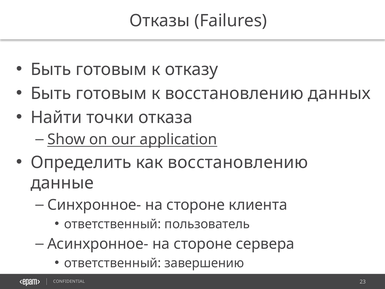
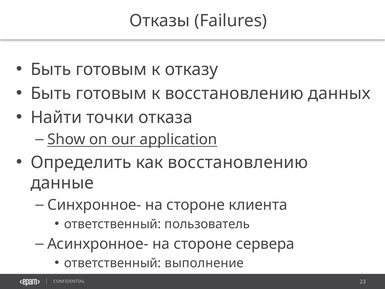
завершению: завершению -> выполнение
